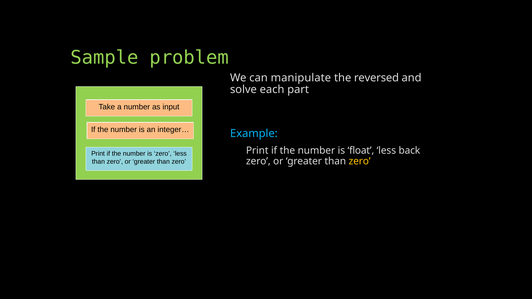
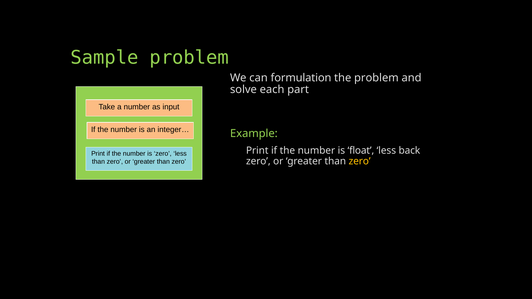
manipulate: manipulate -> formulation
the reversed: reversed -> problem
Example colour: light blue -> light green
